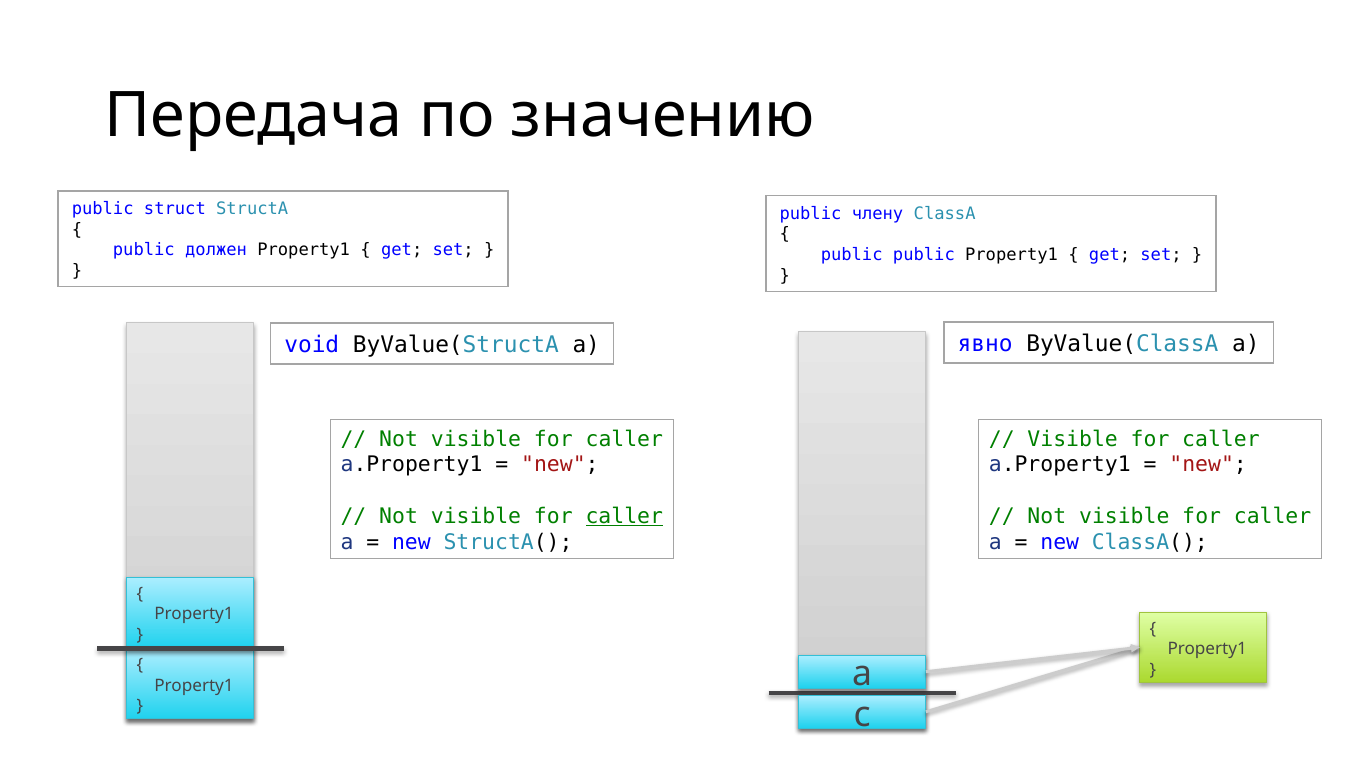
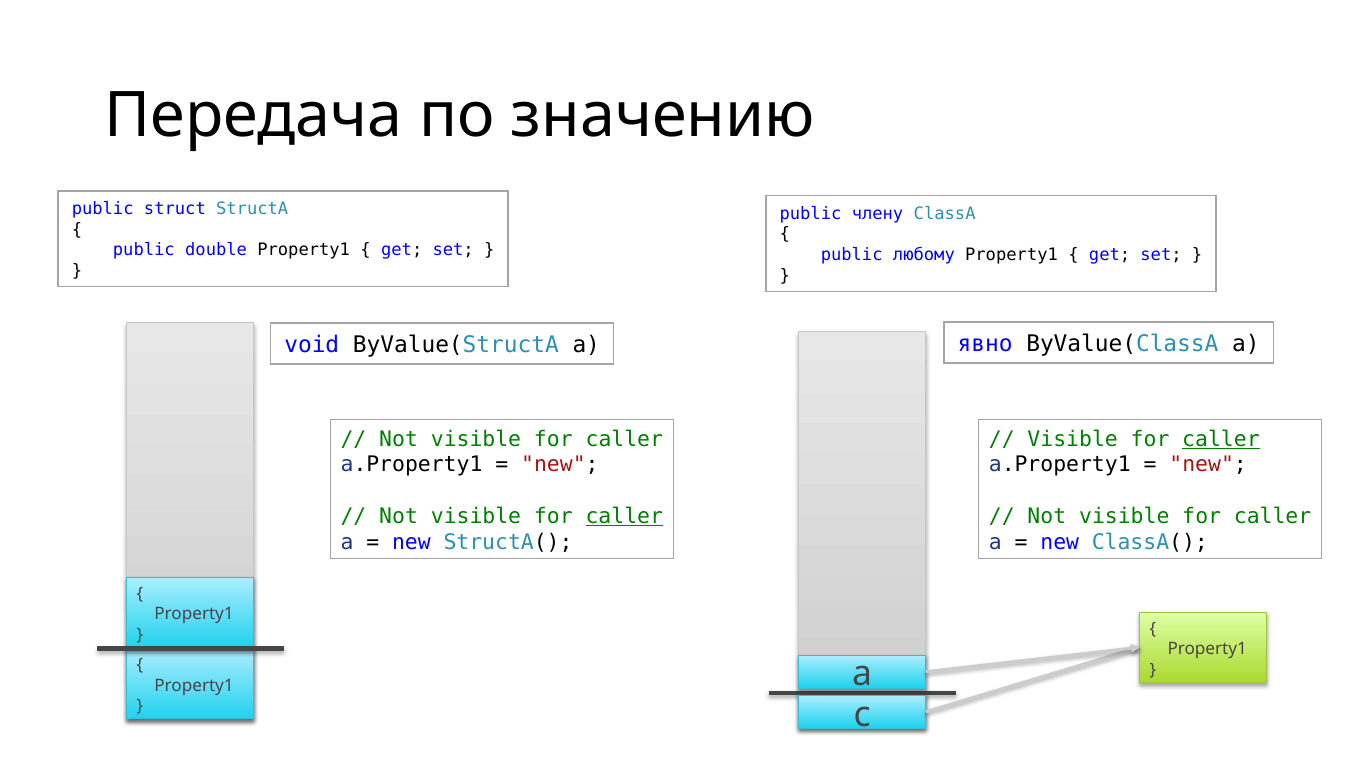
должен: должен -> double
public public: public -> любому
caller at (1221, 439) underline: none -> present
